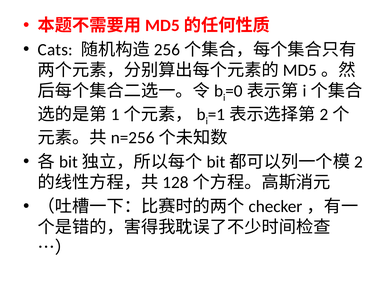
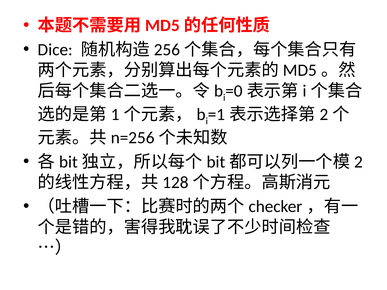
Cats: Cats -> Dice
